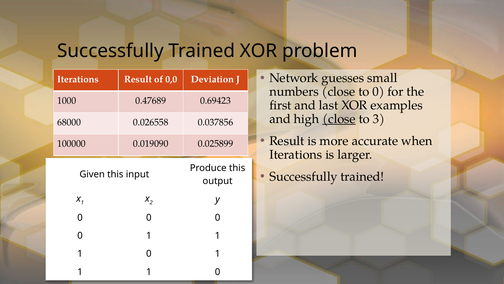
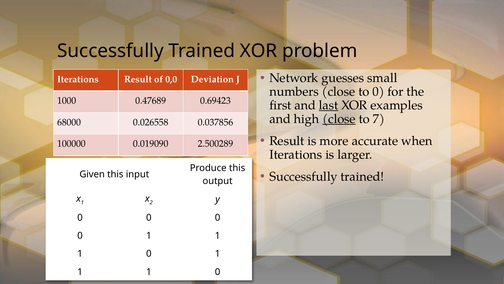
last underline: none -> present
3: 3 -> 7
0.025899: 0.025899 -> 2.500289
